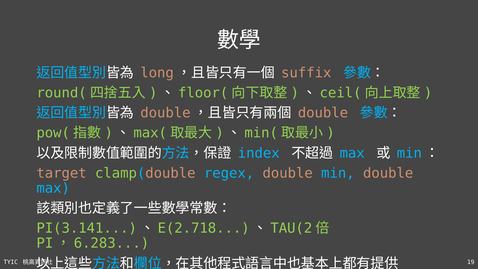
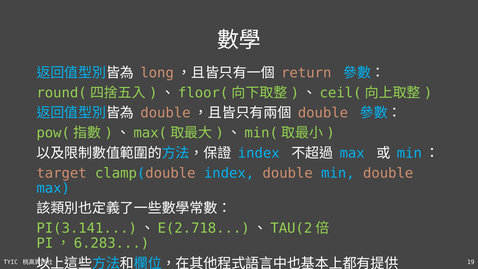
suffix: suffix -> return
clamp(double regex: regex -> index
